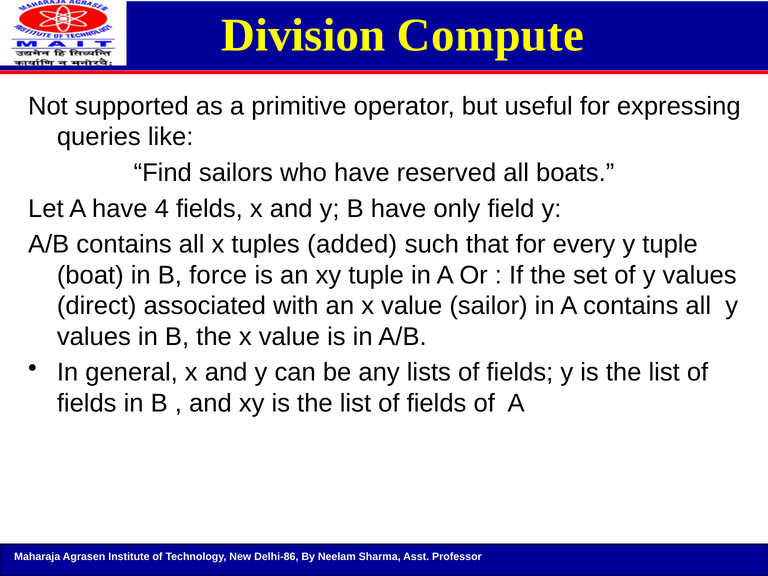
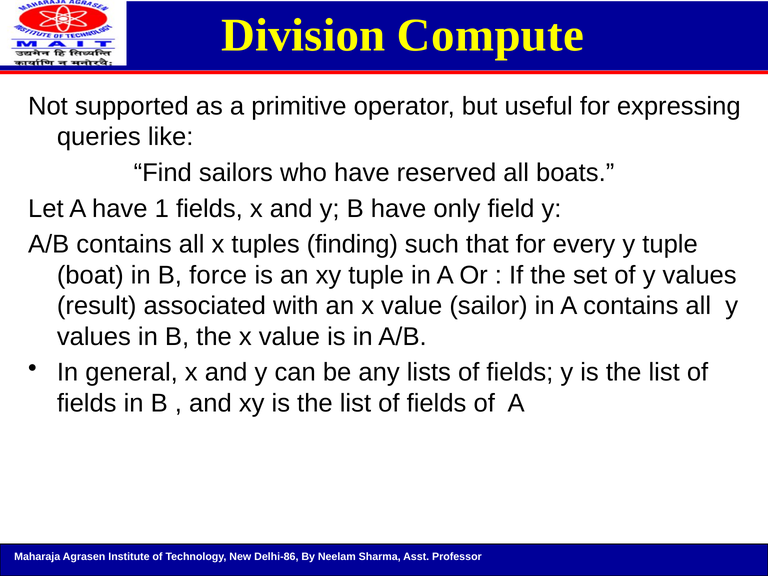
4: 4 -> 1
added: added -> finding
direct: direct -> result
